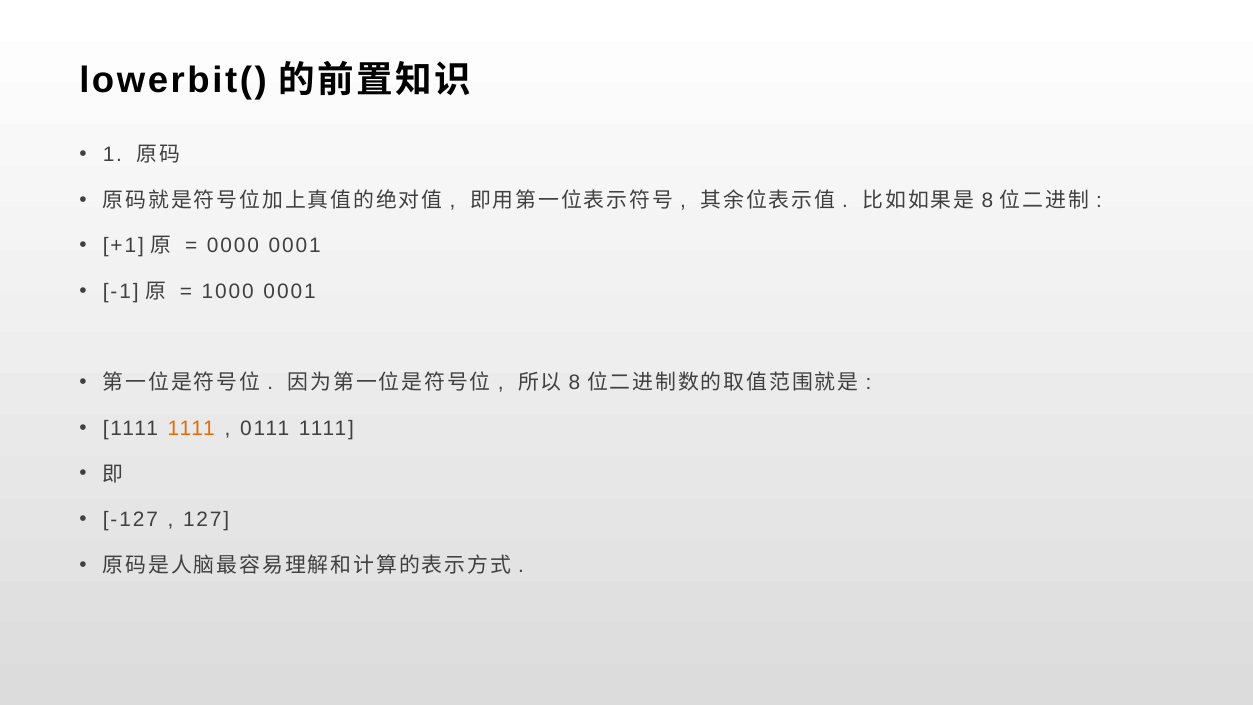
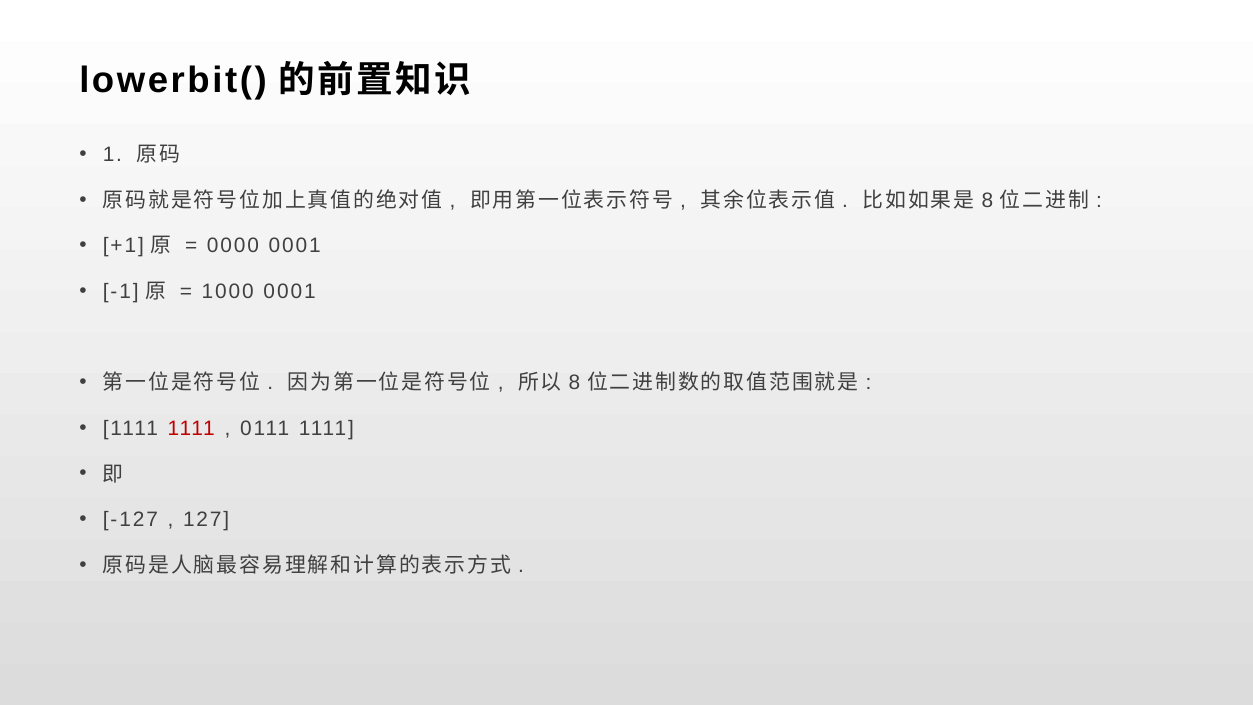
1111 at (191, 428) colour: orange -> red
